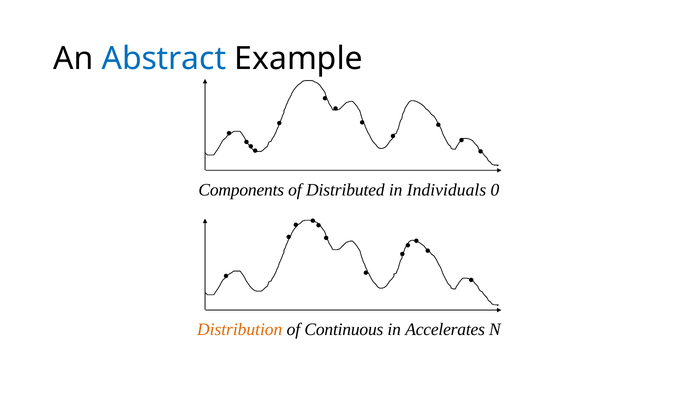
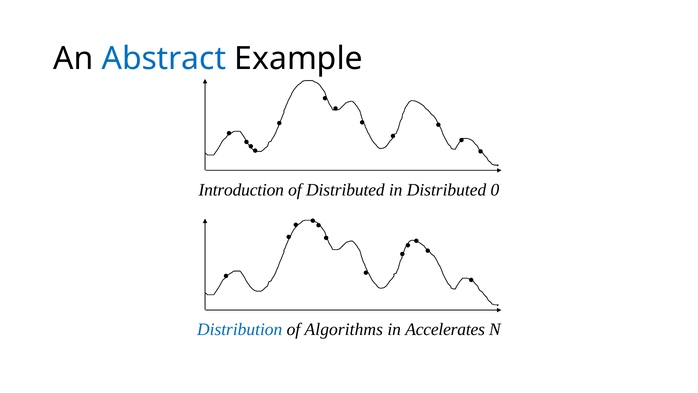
Components: Components -> Introduction
in Individuals: Individuals -> Distributed
Distribution colour: orange -> blue
Continuous: Continuous -> Algorithms
